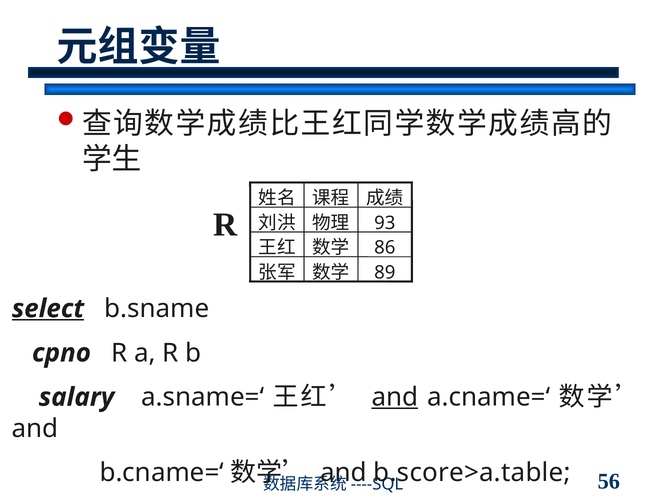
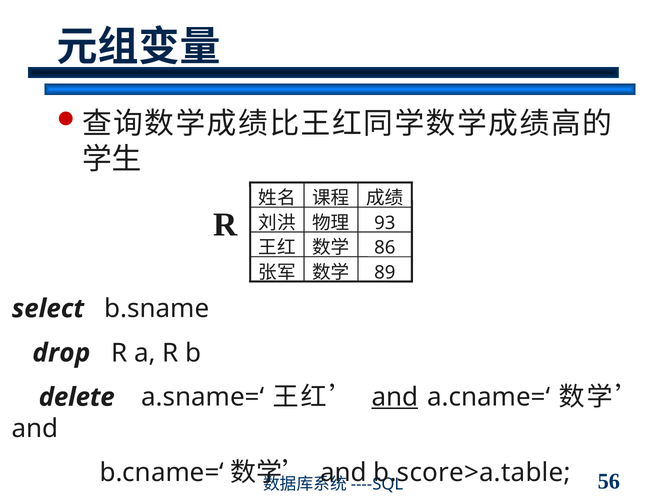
select underline: present -> none
cpno: cpno -> drop
salary: salary -> delete
